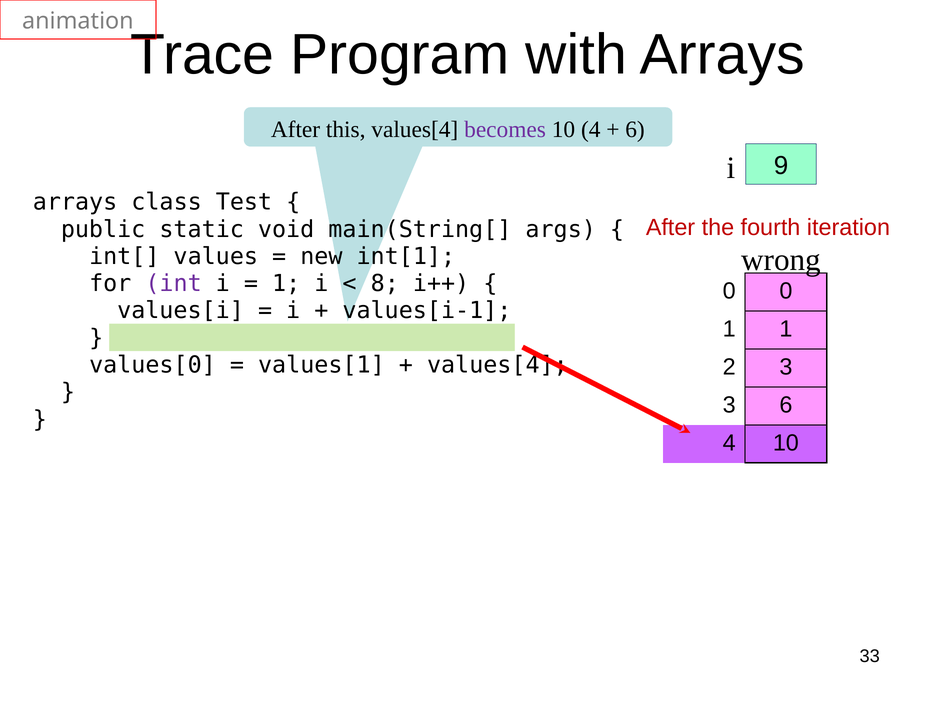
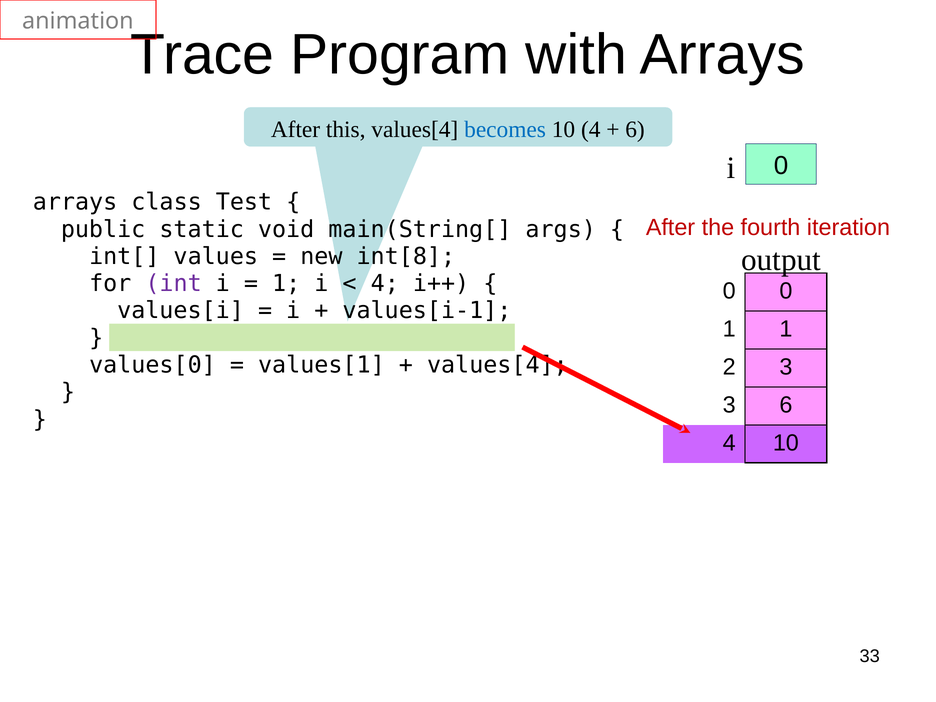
becomes colour: purple -> blue
i 9: 9 -> 0
wrong: wrong -> output
int[1: int[1 -> int[8
8 at (385, 284): 8 -> 4
